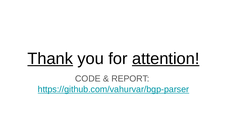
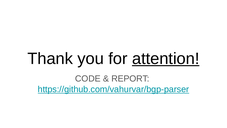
Thank underline: present -> none
